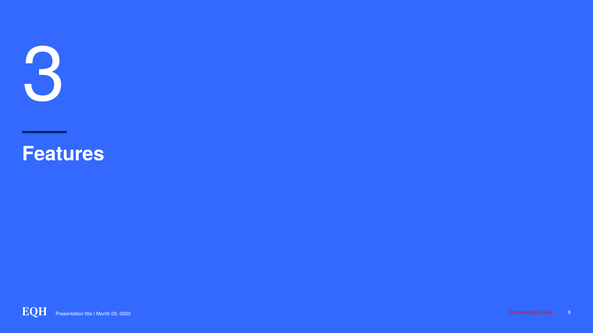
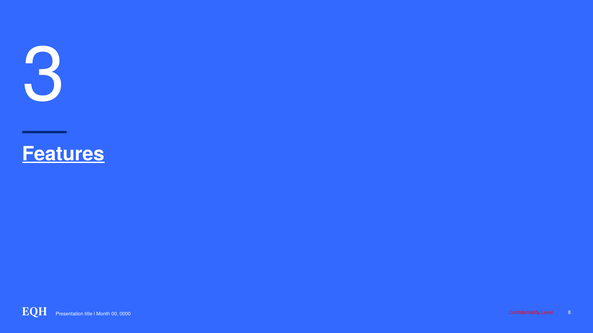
Features underline: none -> present
